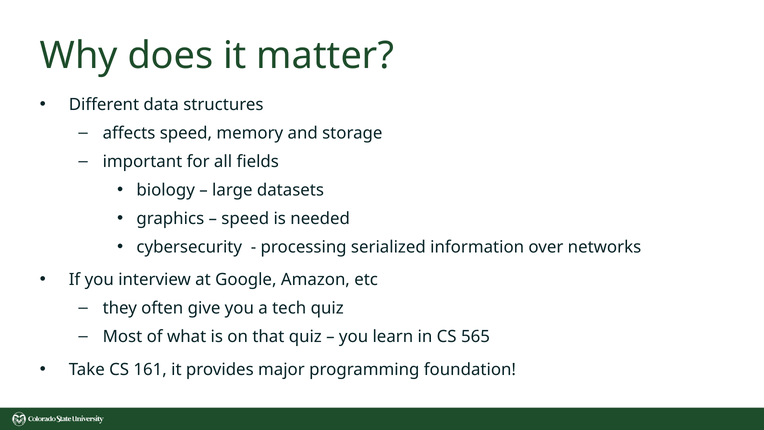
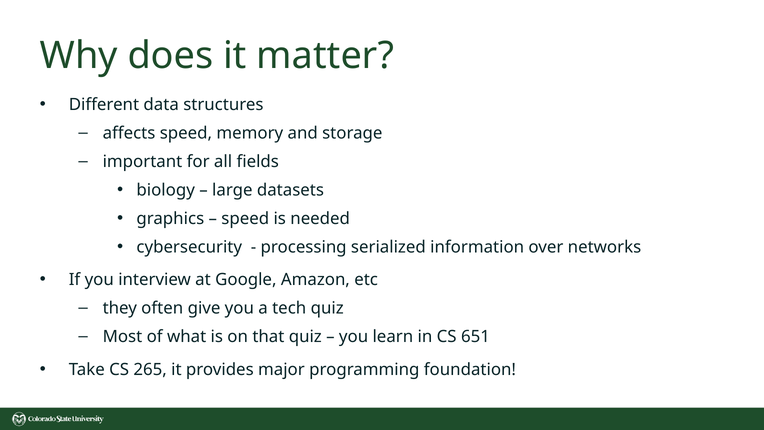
565: 565 -> 651
161: 161 -> 265
